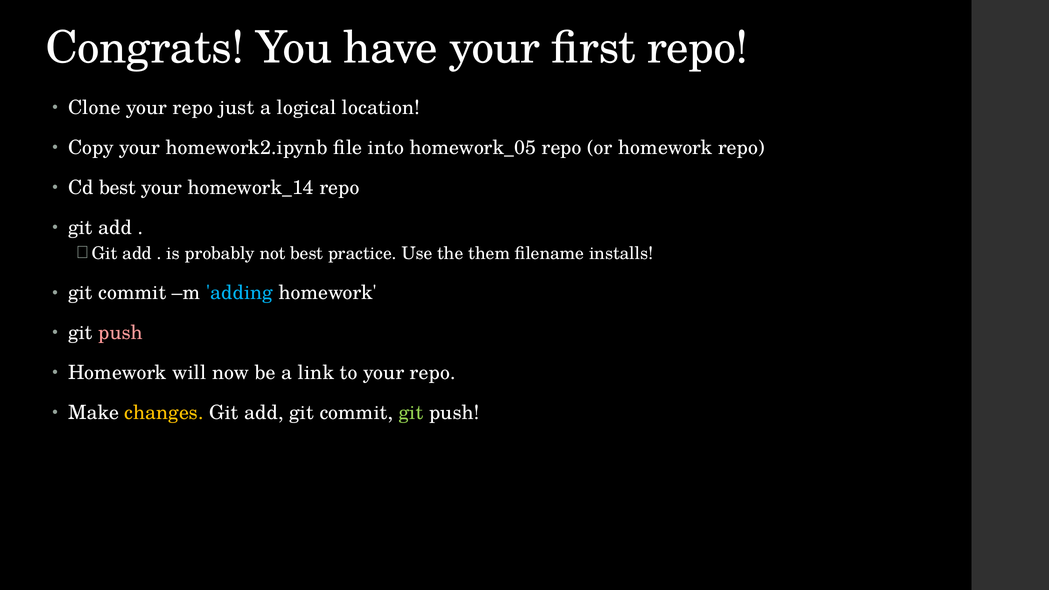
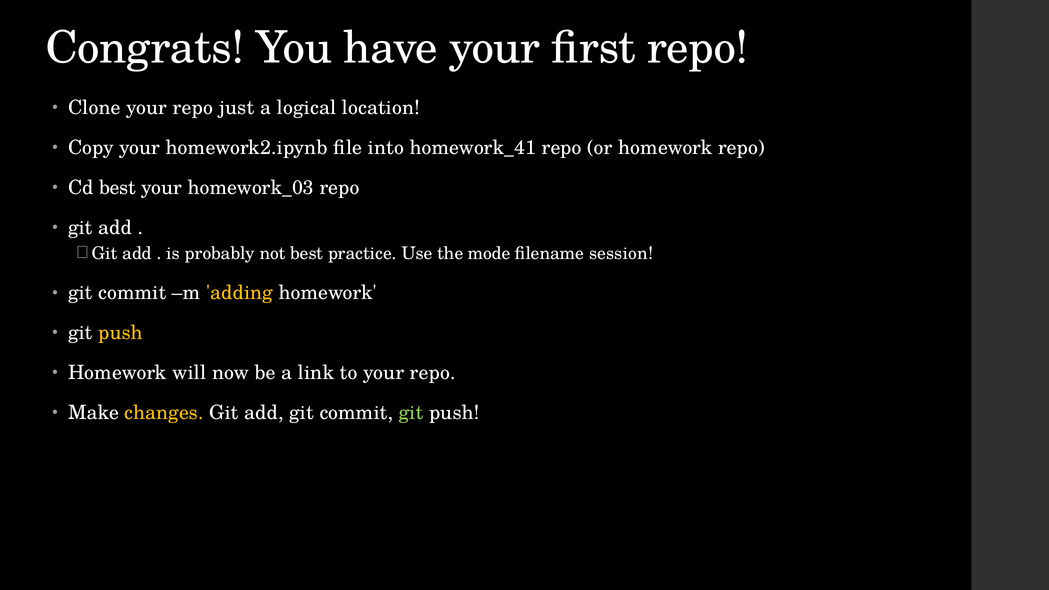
homework_05: homework_05 -> homework_41
homework_14: homework_14 -> homework_03
them: them -> mode
installs: installs -> session
adding colour: light blue -> yellow
push at (121, 333) colour: pink -> yellow
